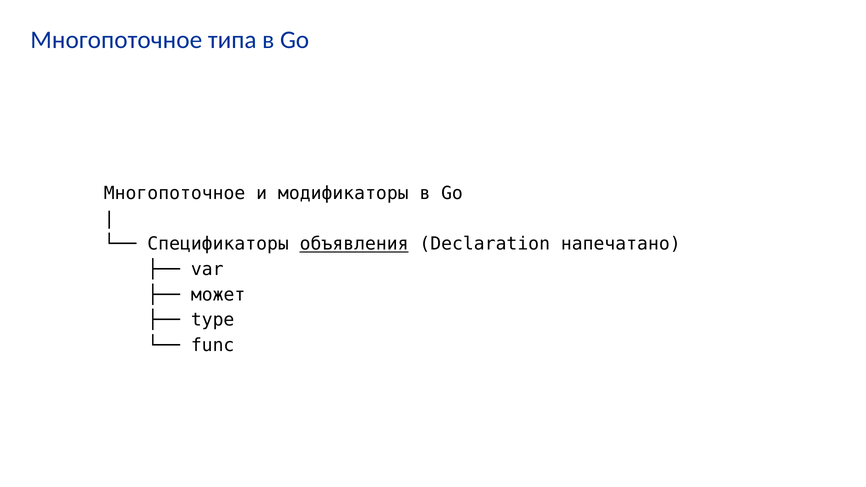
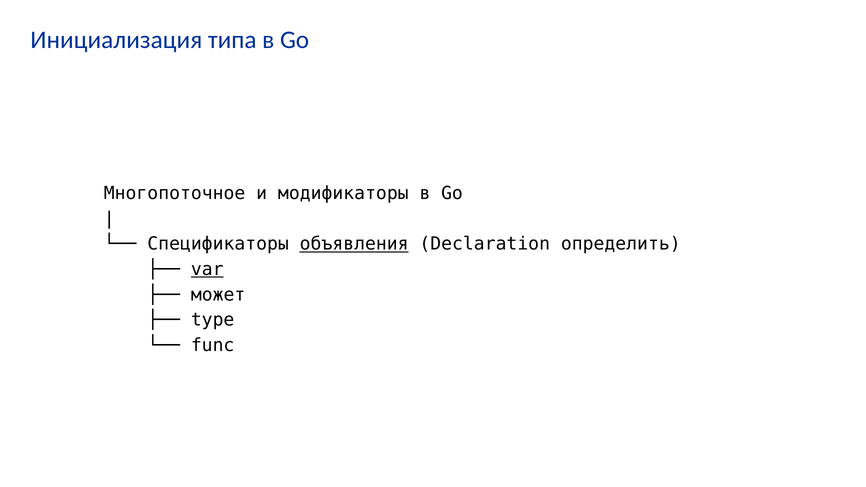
Многопоточное at (116, 40): Многопоточное -> Инициализация
напечатано: напечатано -> определить
var underline: none -> present
